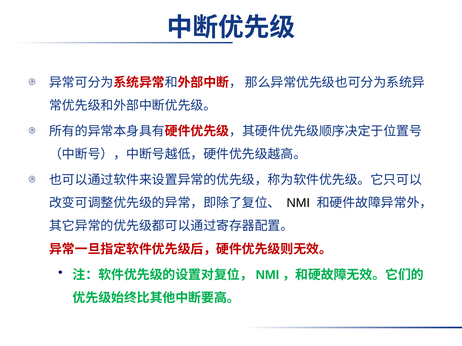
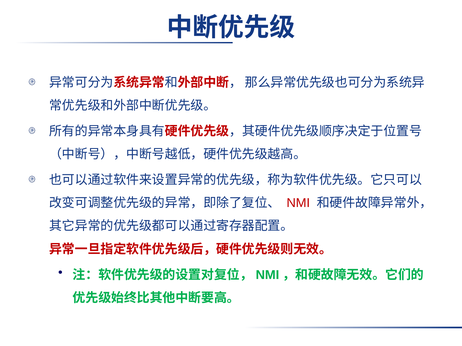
NMI colour: black -> red
